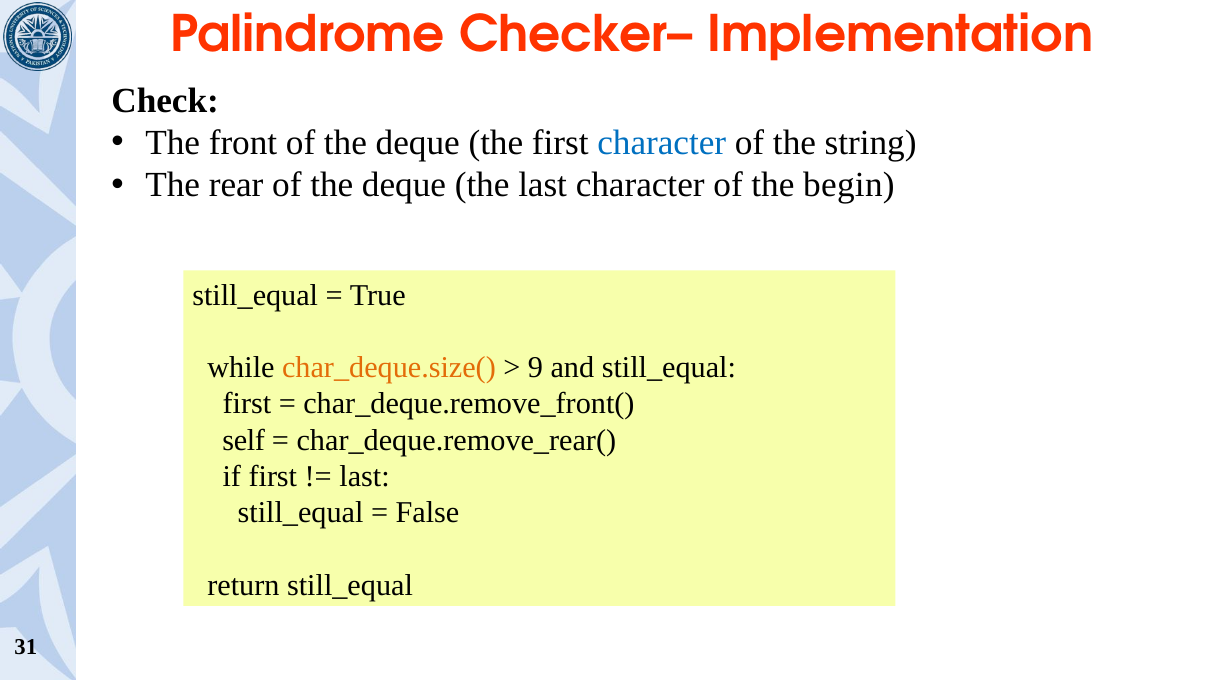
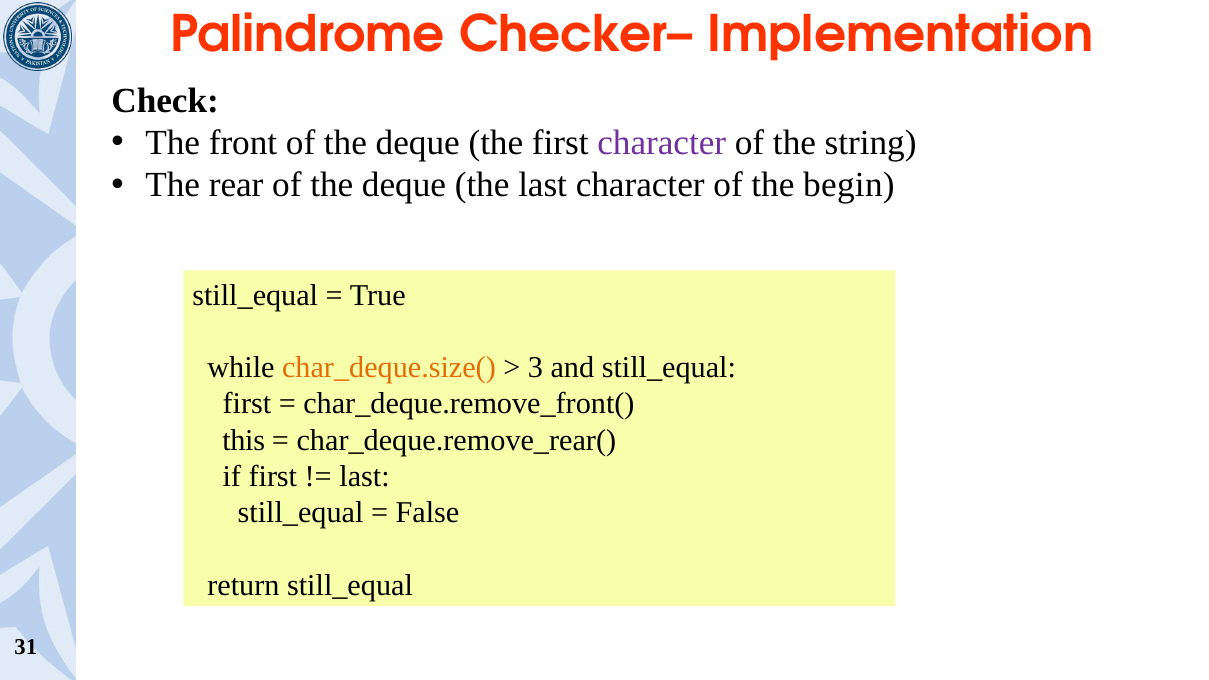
character at (662, 143) colour: blue -> purple
9: 9 -> 3
self: self -> this
